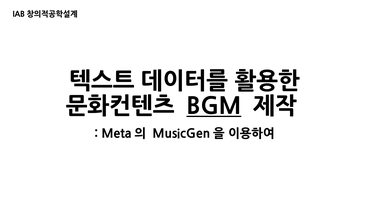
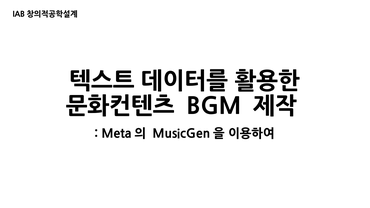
BGM underline: present -> none
